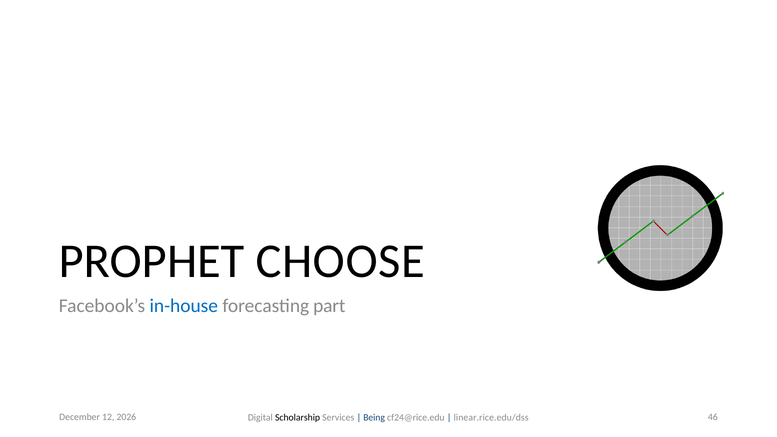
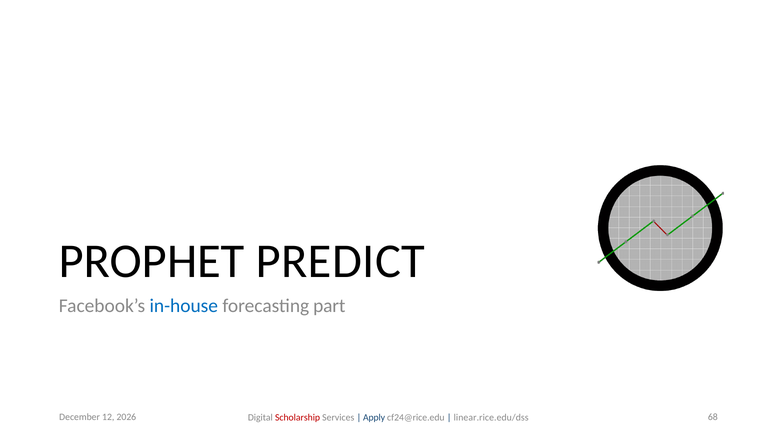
CHOOSE: CHOOSE -> PREDICT
46: 46 -> 68
Scholarship colour: black -> red
Being: Being -> Apply
